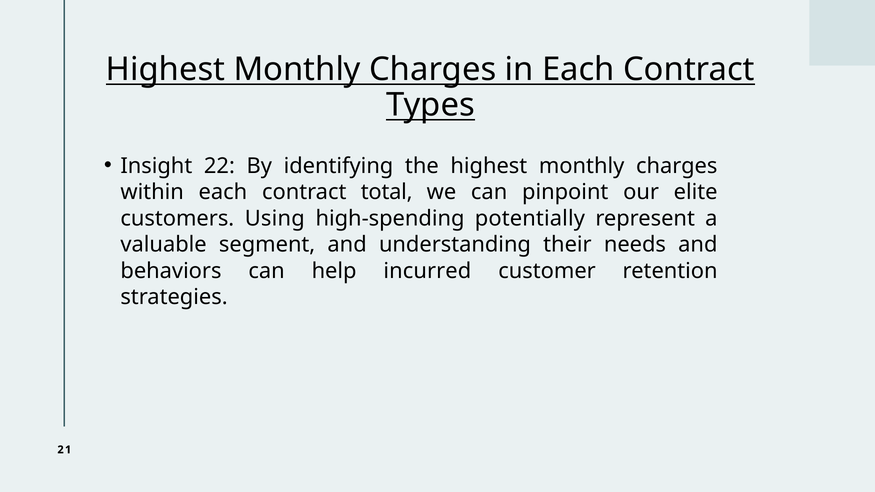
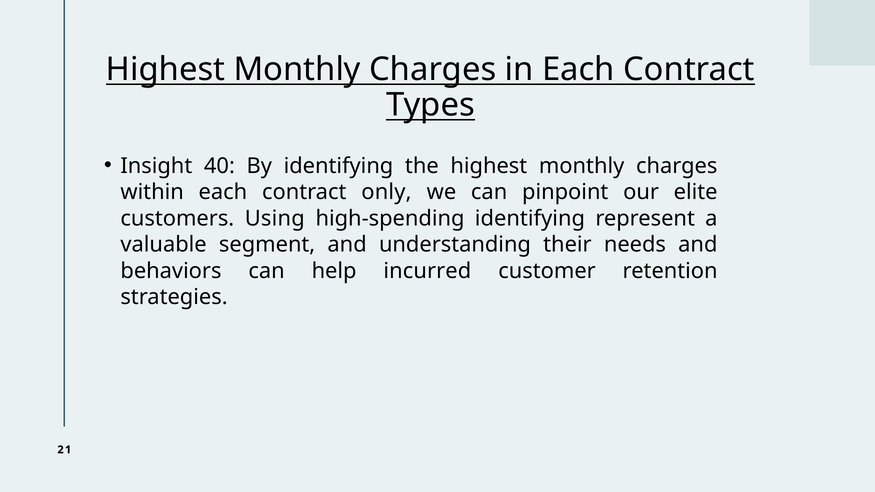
22: 22 -> 40
total: total -> only
high-spending potentially: potentially -> identifying
